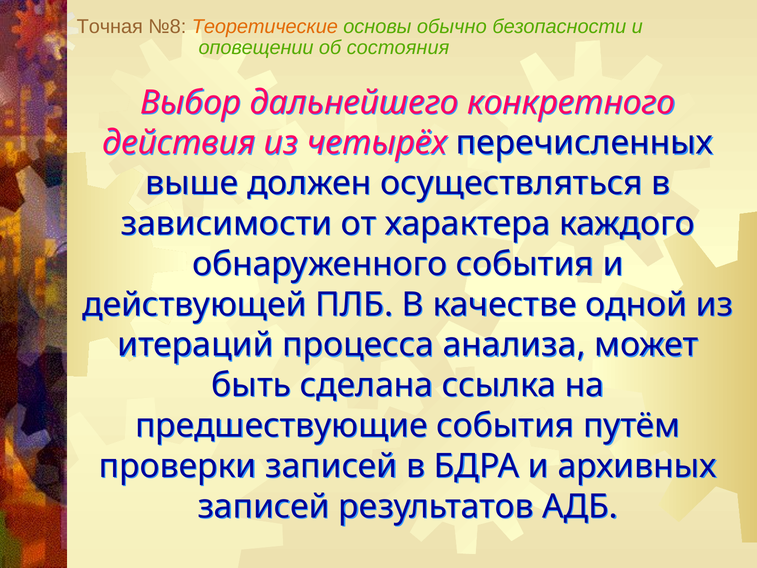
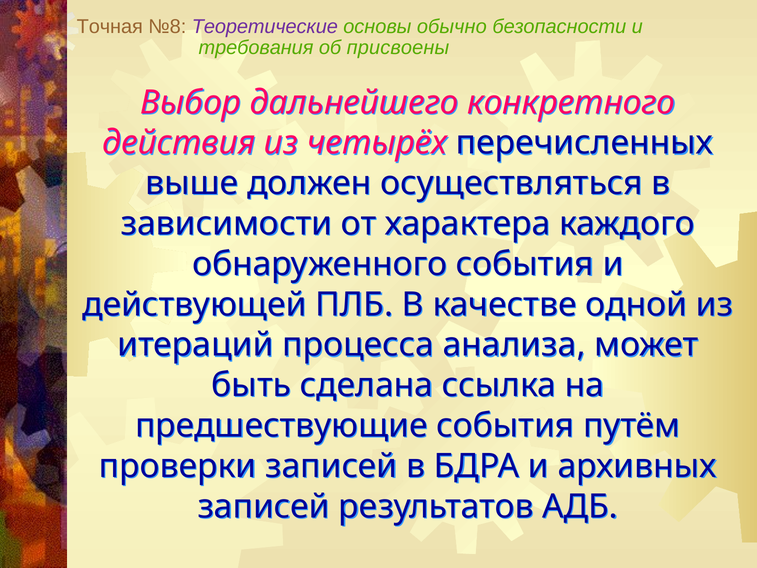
Теоретические colour: orange -> purple
оповещении: оповещении -> требования
состояния: состояния -> присвоены
